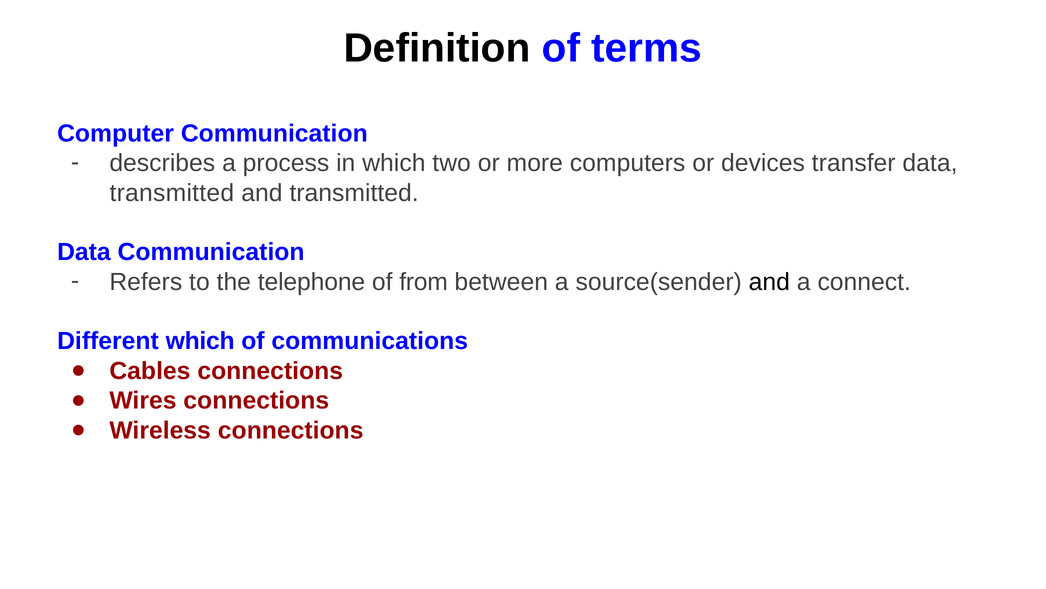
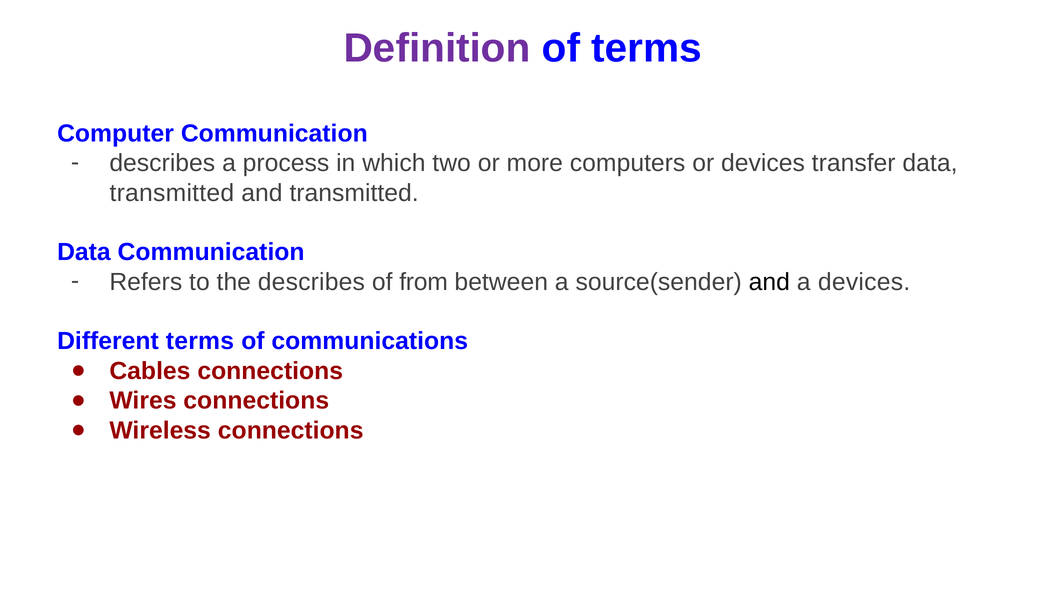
Definition colour: black -> purple
the telephone: telephone -> describes
a connect: connect -> devices
Different which: which -> terms
